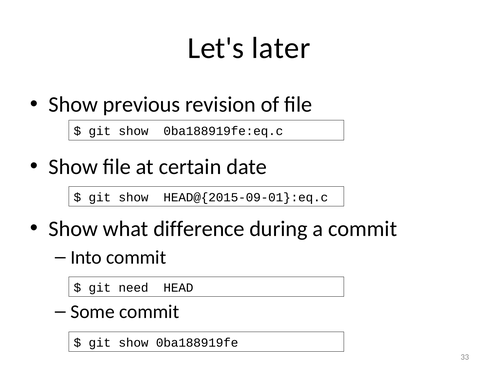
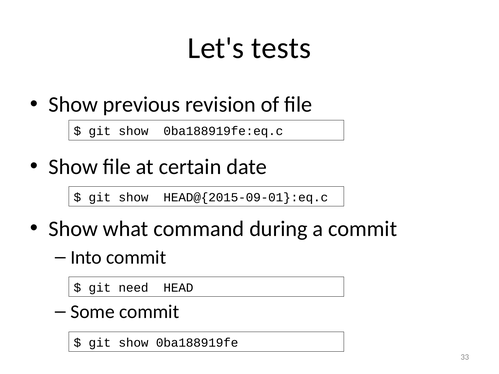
later: later -> tests
difference: difference -> command
